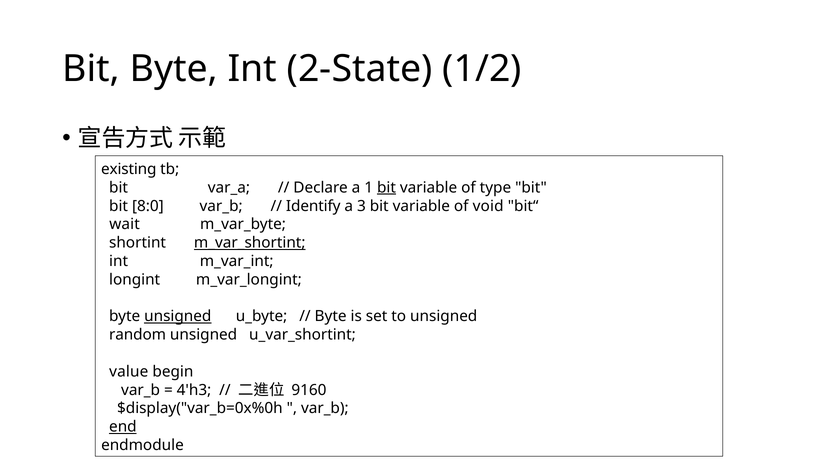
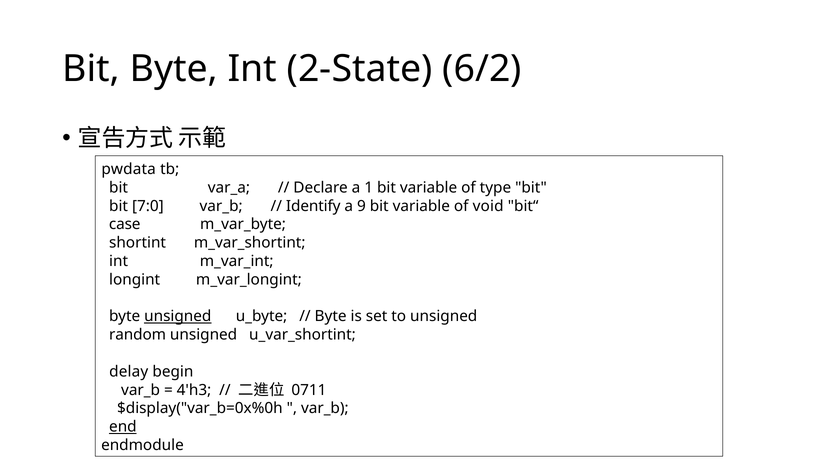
1/2: 1/2 -> 6/2
existing: existing -> pwdata
bit at (387, 188) underline: present -> none
8:0: 8:0 -> 7:0
3: 3 -> 9
wait: wait -> case
m_var_shortint underline: present -> none
value: value -> delay
9160: 9160 -> 0711
